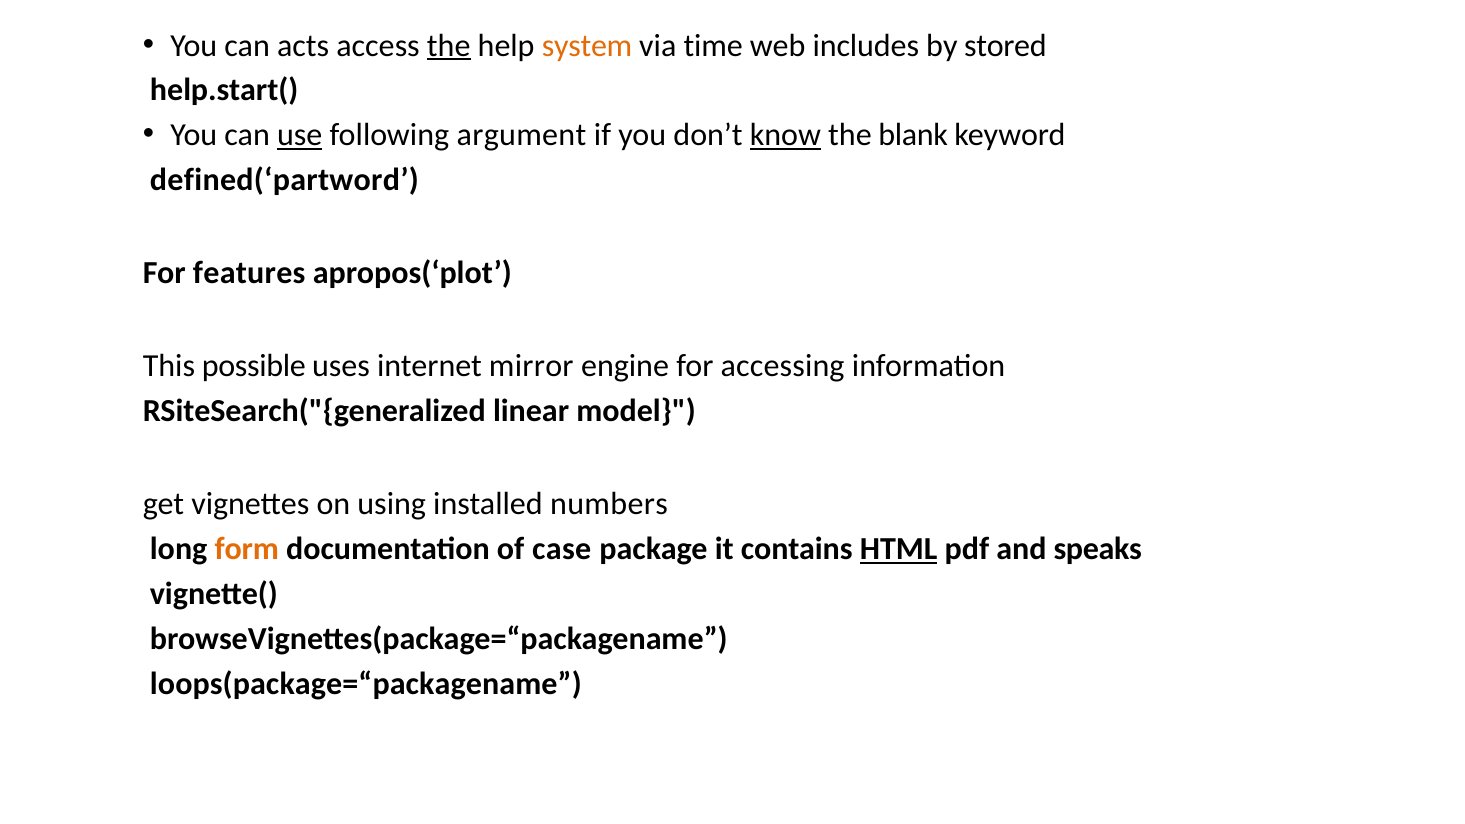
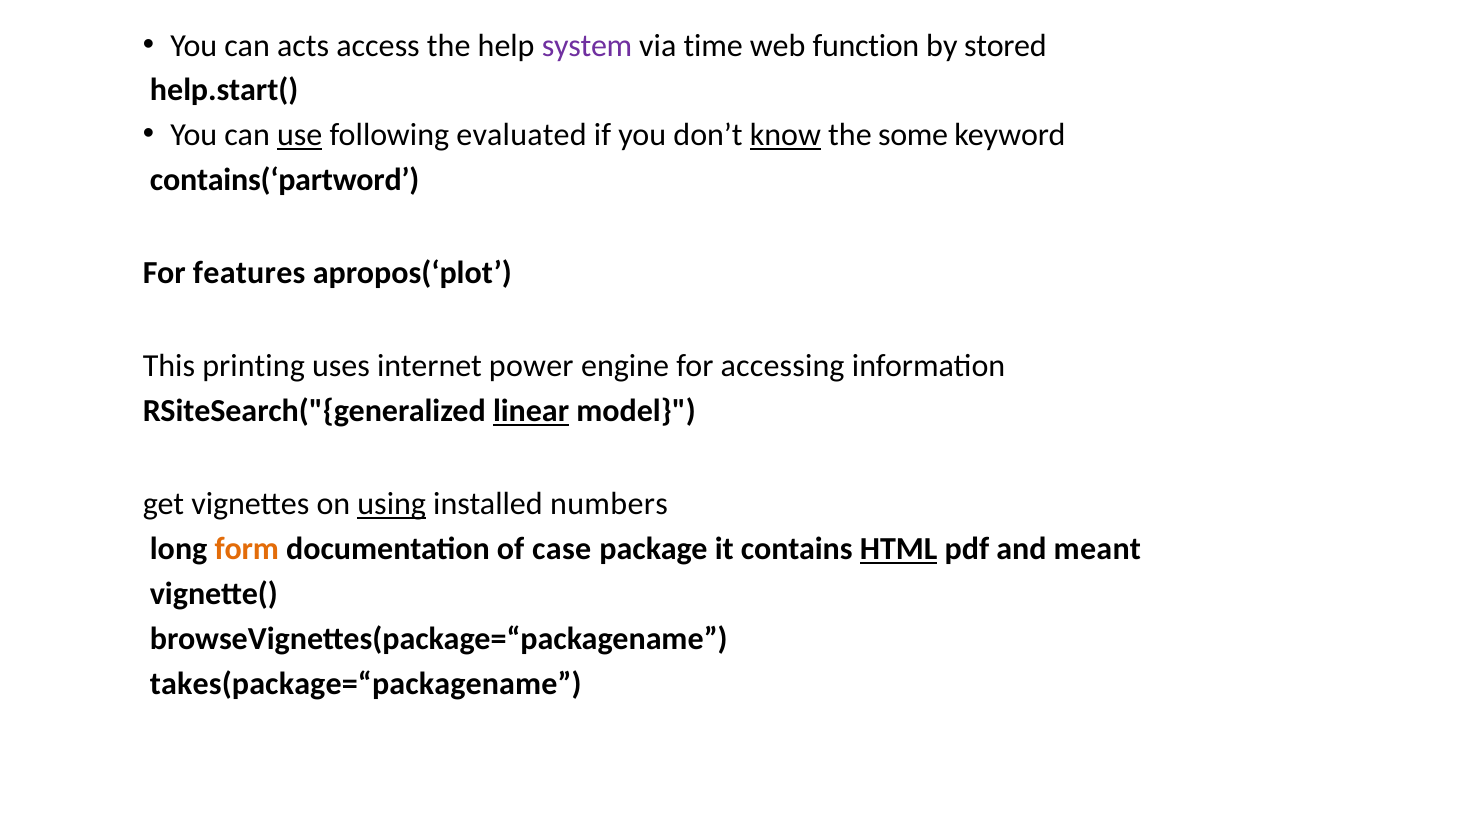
the at (449, 45) underline: present -> none
system colour: orange -> purple
includes: includes -> function
argument: argument -> evaluated
blank: blank -> some
defined(‘partword: defined(‘partword -> contains(‘partword
possible: possible -> printing
mirror: mirror -> power
linear underline: none -> present
using underline: none -> present
speaks: speaks -> meant
loops(package=“packagename: loops(package=“packagename -> takes(package=“packagename
